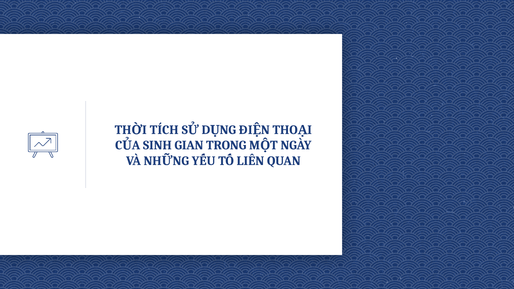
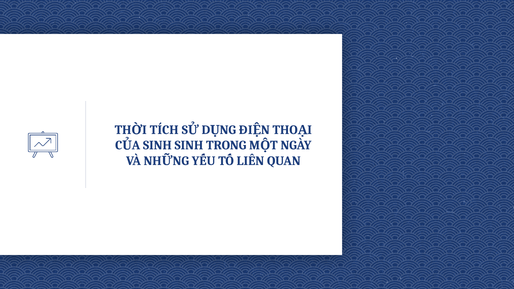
SINH GIAN: GIAN -> SINH
